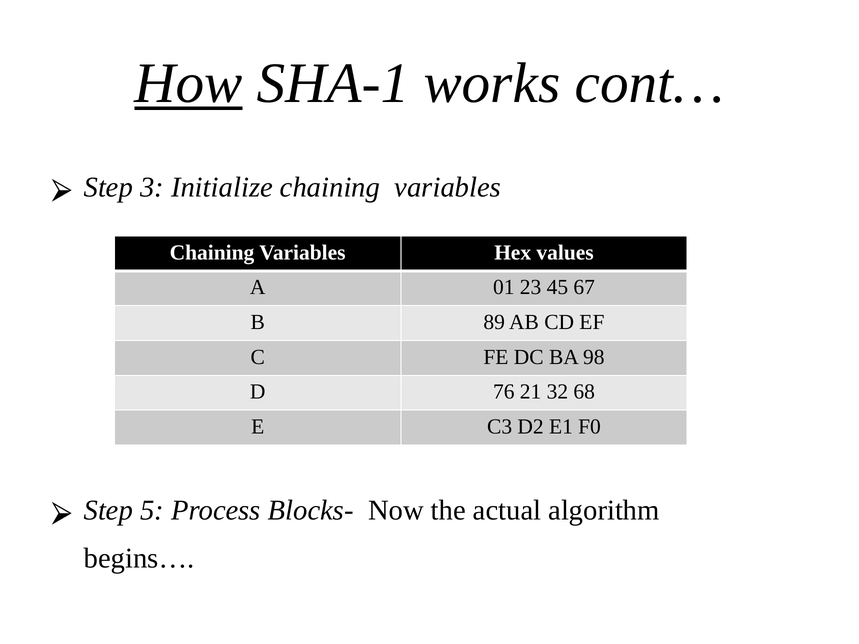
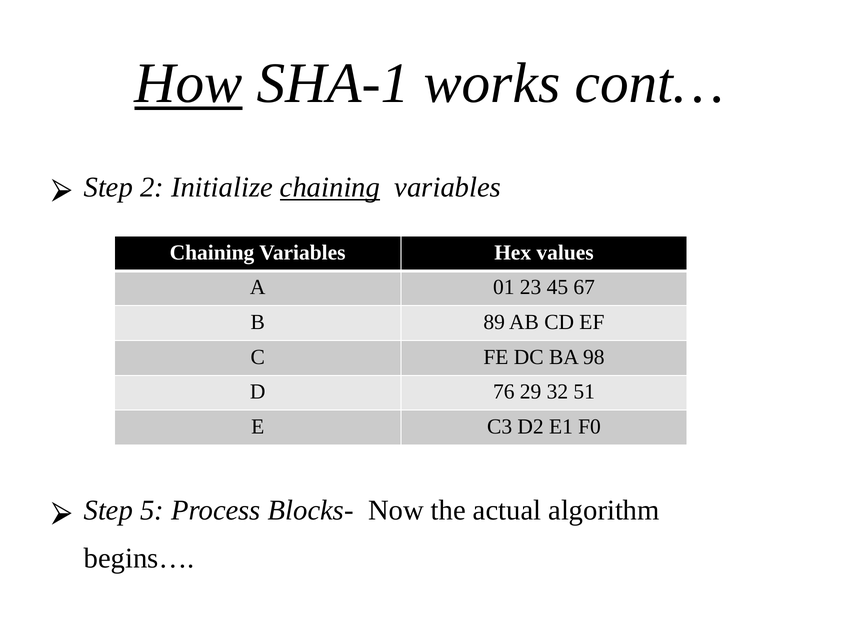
3: 3 -> 2
chaining at (330, 188) underline: none -> present
21: 21 -> 29
68: 68 -> 51
